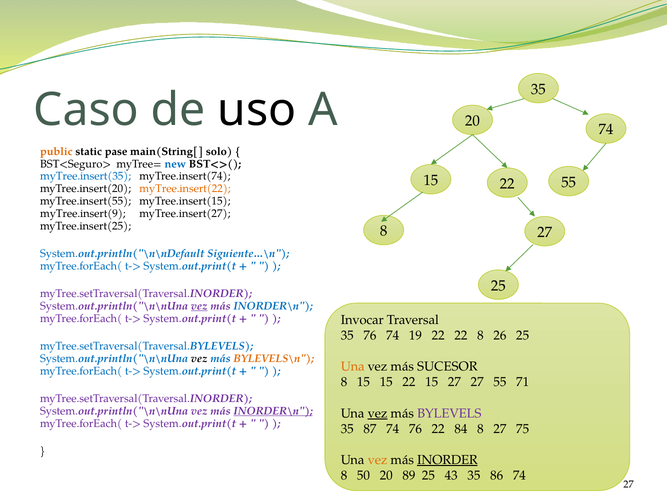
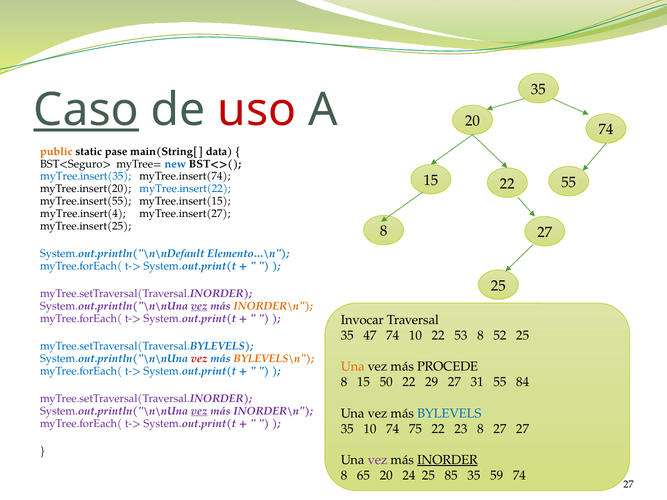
Caso underline: none -> present
uso colour: black -> red
solo: solo -> data
myTree.insert(22 colour: orange -> blue
myTree.insert(9: myTree.insert(9 -> myTree.insert(4
Siguiente…\n: Siguiente…\n -> Elemento…\n
INORDER\n at (273, 306) colour: blue -> orange
35 76: 76 -> 47
74 19: 19 -> 10
22 22: 22 -> 53
26: 26 -> 52
vez at (199, 359) colour: black -> red
SUCESOR: SUCESOR -> PROCEDE
15 15: 15 -> 50
22 15: 15 -> 29
27 27: 27 -> 31
71: 71 -> 84
vez at (199, 411) underline: none -> present
INORDER\n at (273, 411) underline: present -> none
vez at (378, 414) underline: present -> none
BYLEVELS colour: purple -> blue
35 87: 87 -> 10
74 76: 76 -> 75
84: 84 -> 23
27 75: 75 -> 27
vez at (378, 460) colour: orange -> purple
50: 50 -> 65
89: 89 -> 24
43: 43 -> 85
86: 86 -> 59
